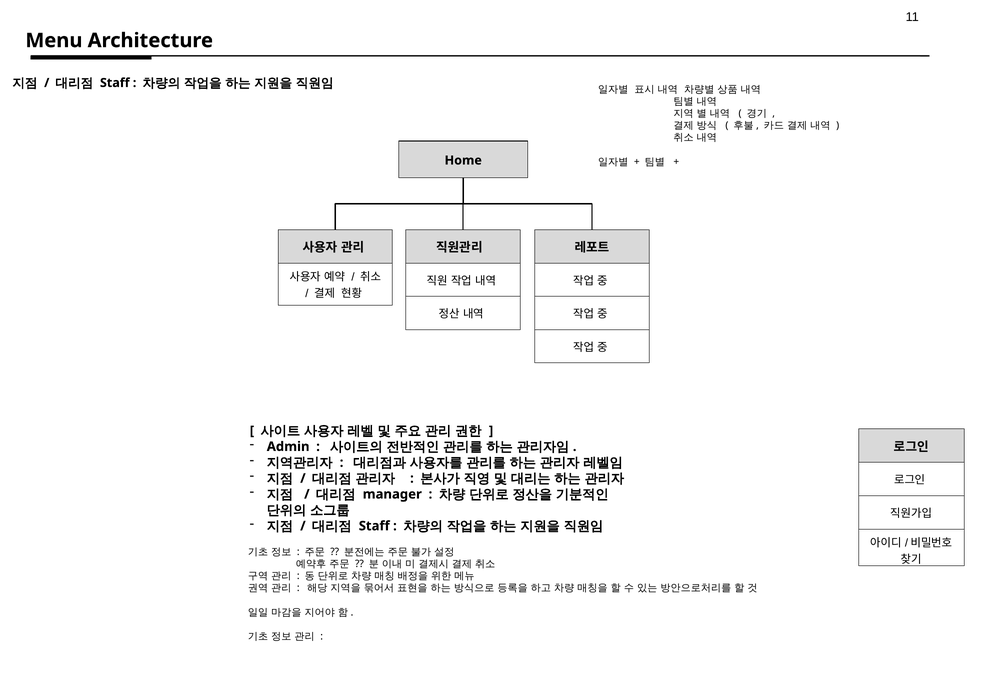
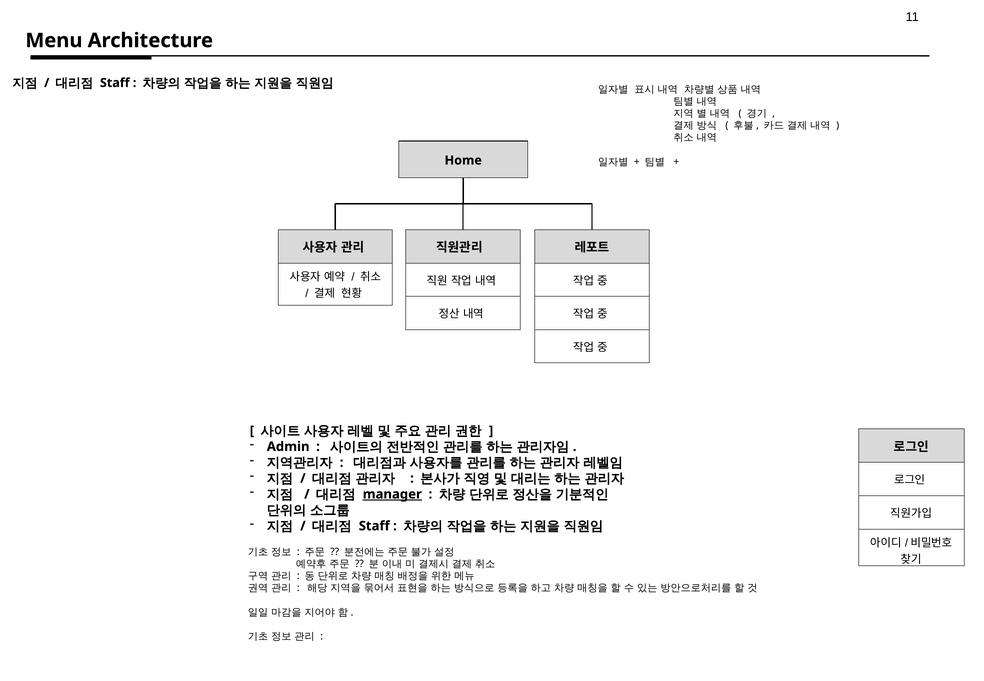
manager underline: none -> present
